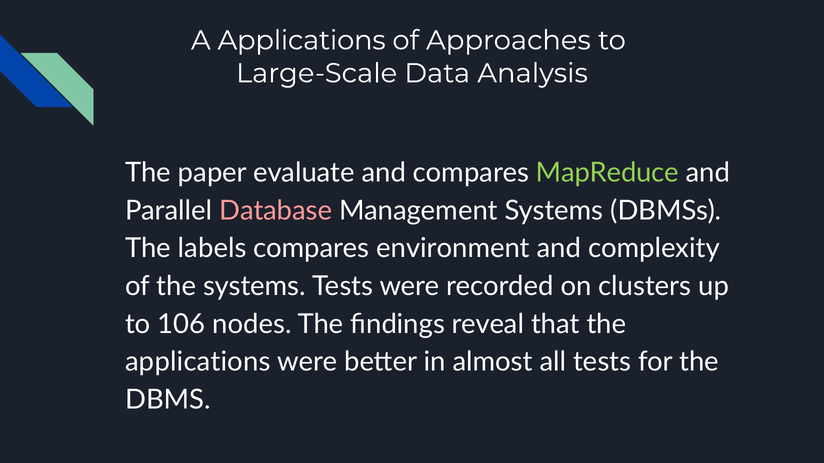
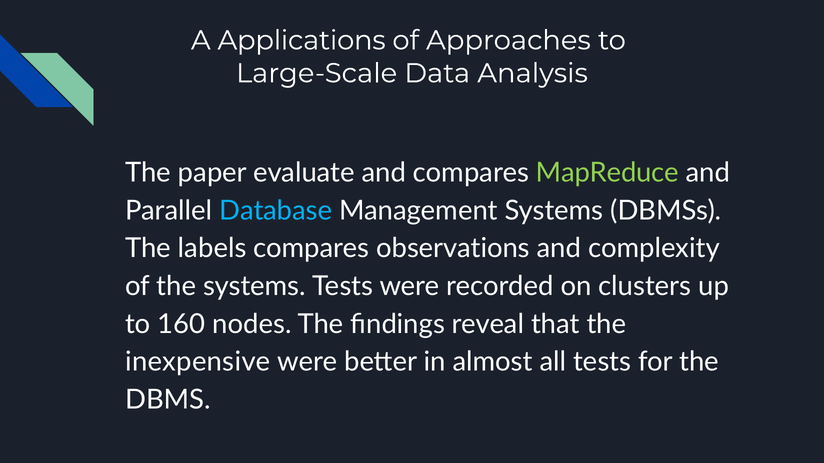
Database colour: pink -> light blue
environment: environment -> observations
106: 106 -> 160
applications at (198, 362): applications -> inexpensive
